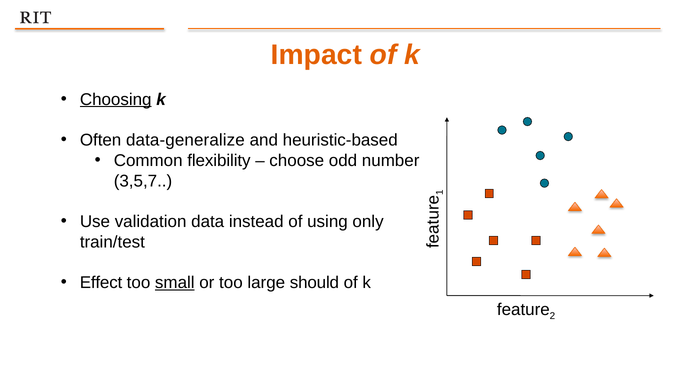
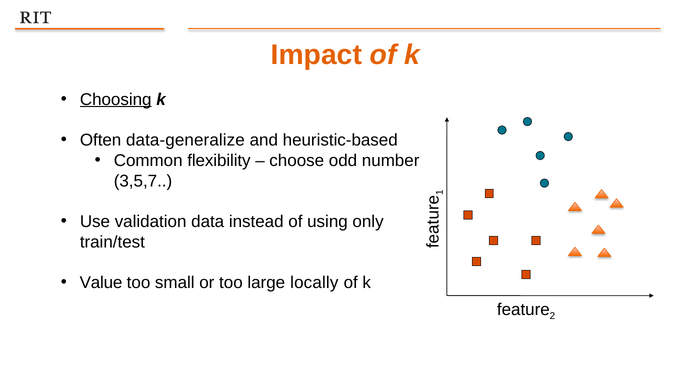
Effect: Effect -> Value
small underline: present -> none
should: should -> locally
